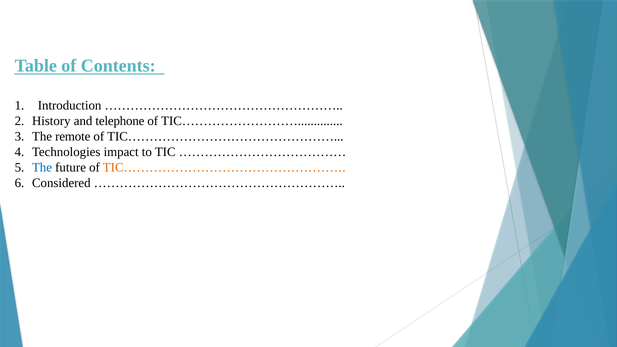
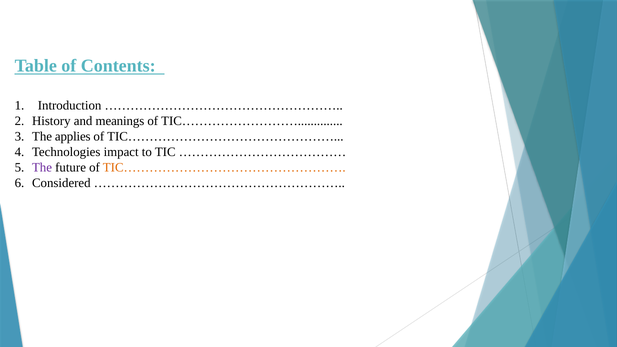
telephone: telephone -> meanings
remote: remote -> applies
The at (42, 167) colour: blue -> purple
